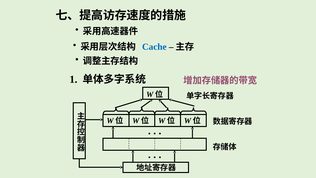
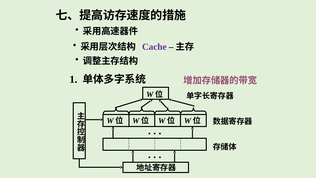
Cache colour: blue -> purple
